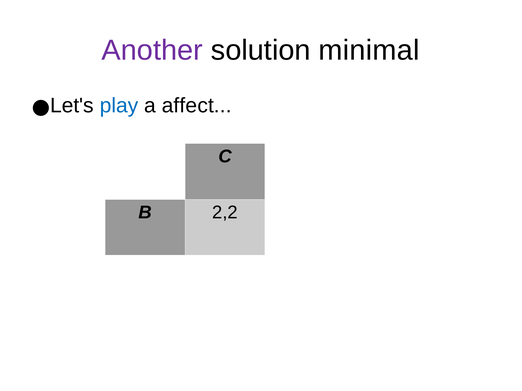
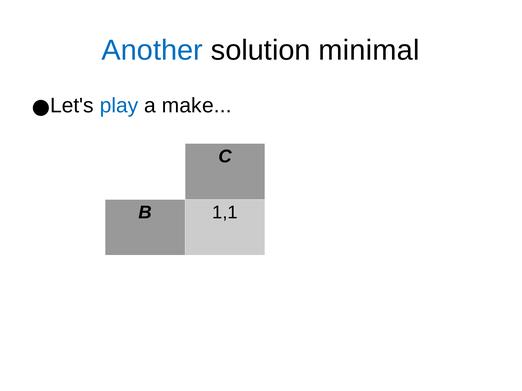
Another colour: purple -> blue
affect: affect -> make
2,2: 2,2 -> 1,1
